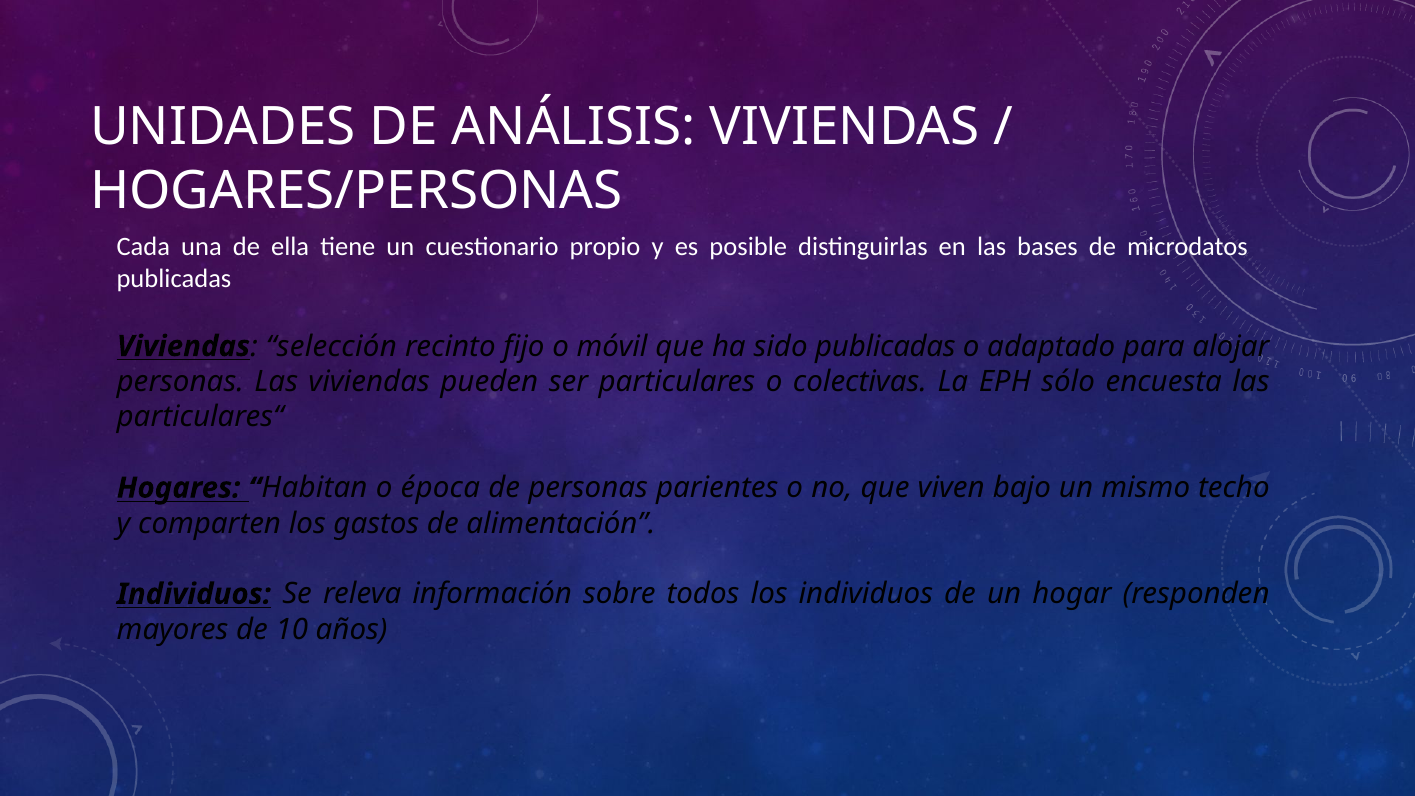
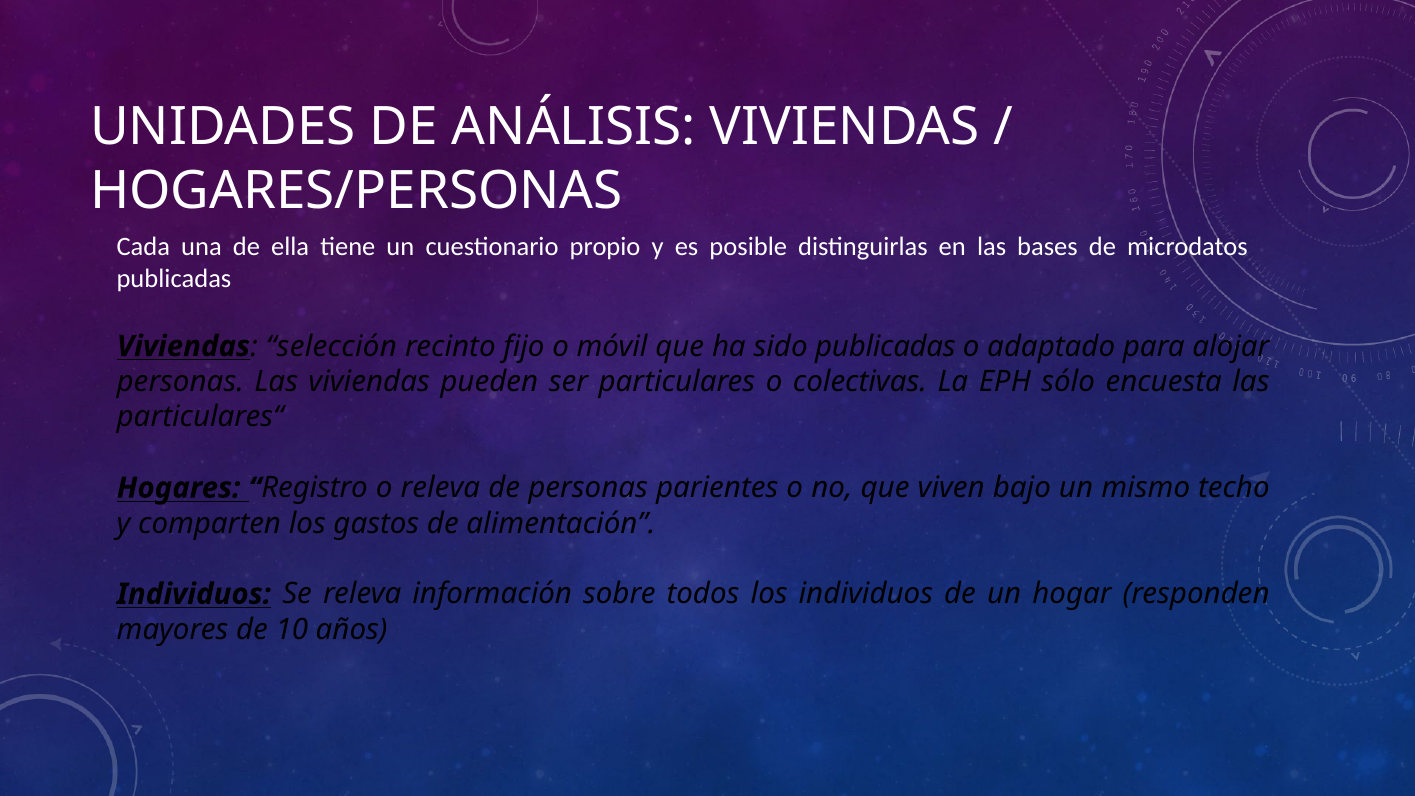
Habitan: Habitan -> Registro
o época: época -> releva
